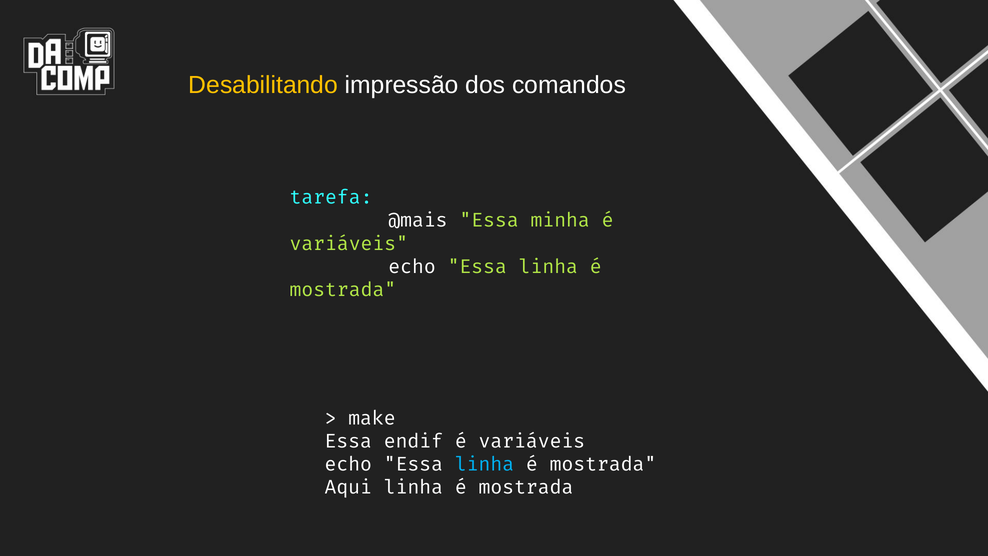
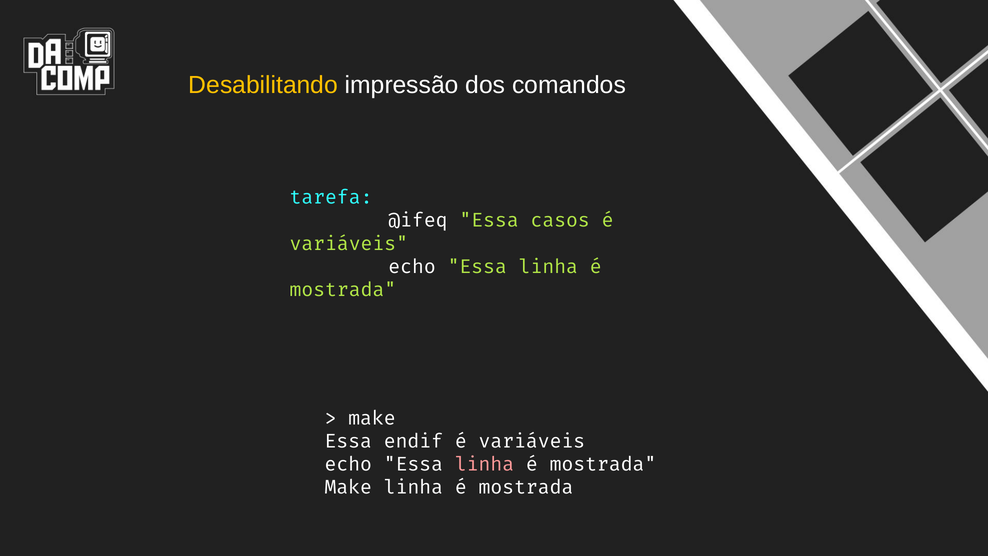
@mais: @mais -> @ifeq
minha: minha -> casos
linha at (484, 464) colour: light blue -> pink
Aqui at (348, 487): Aqui -> Make
